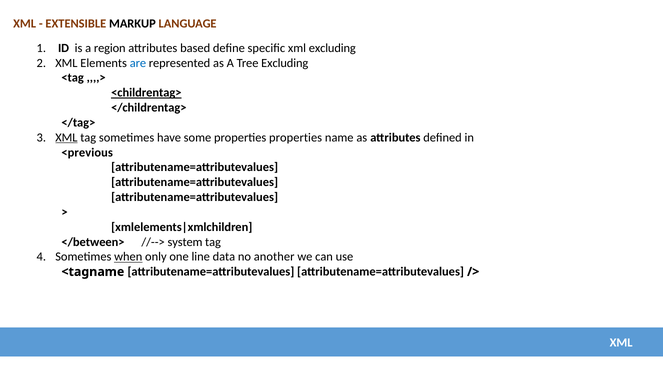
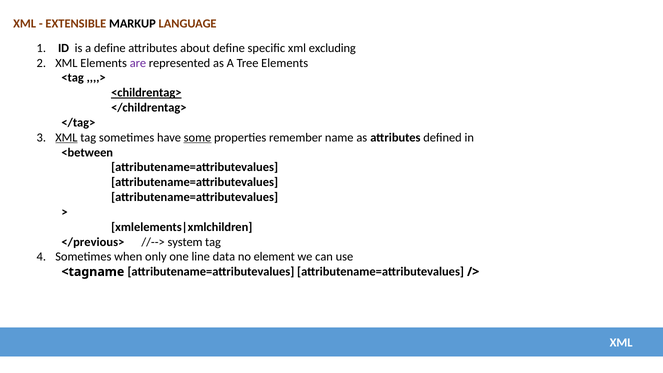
a region: region -> define
based: based -> about
are colour: blue -> purple
Tree Excluding: Excluding -> Elements
some underline: none -> present
properties properties: properties -> remember
<previous: <previous -> <between
</between>: </between> -> </previous>
when underline: present -> none
another: another -> element
